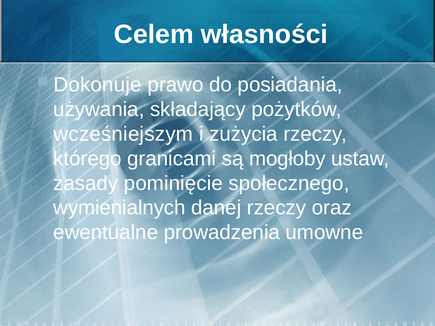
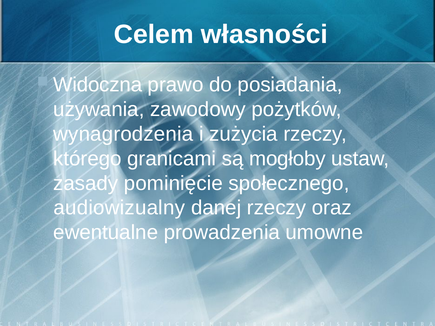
Dokonuje: Dokonuje -> Widoczna
składający: składający -> zawodowy
wcześniejszym: wcześniejszym -> wynagrodzenia
wymienialnych: wymienialnych -> audiowizualny
